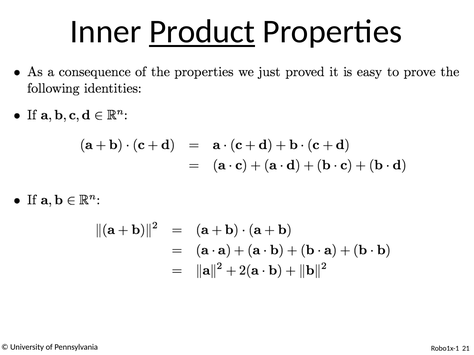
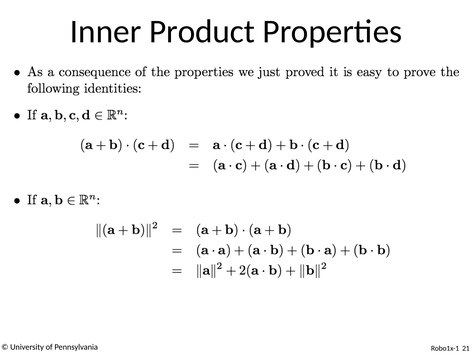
Product underline: present -> none
